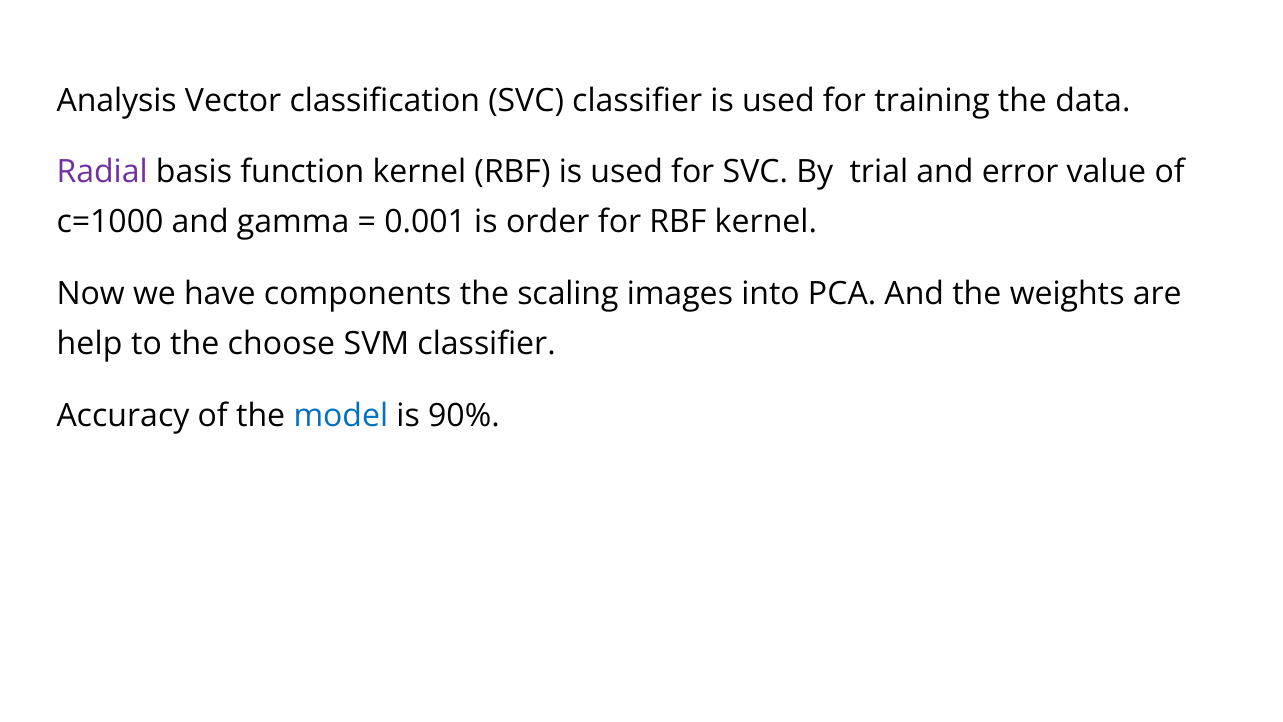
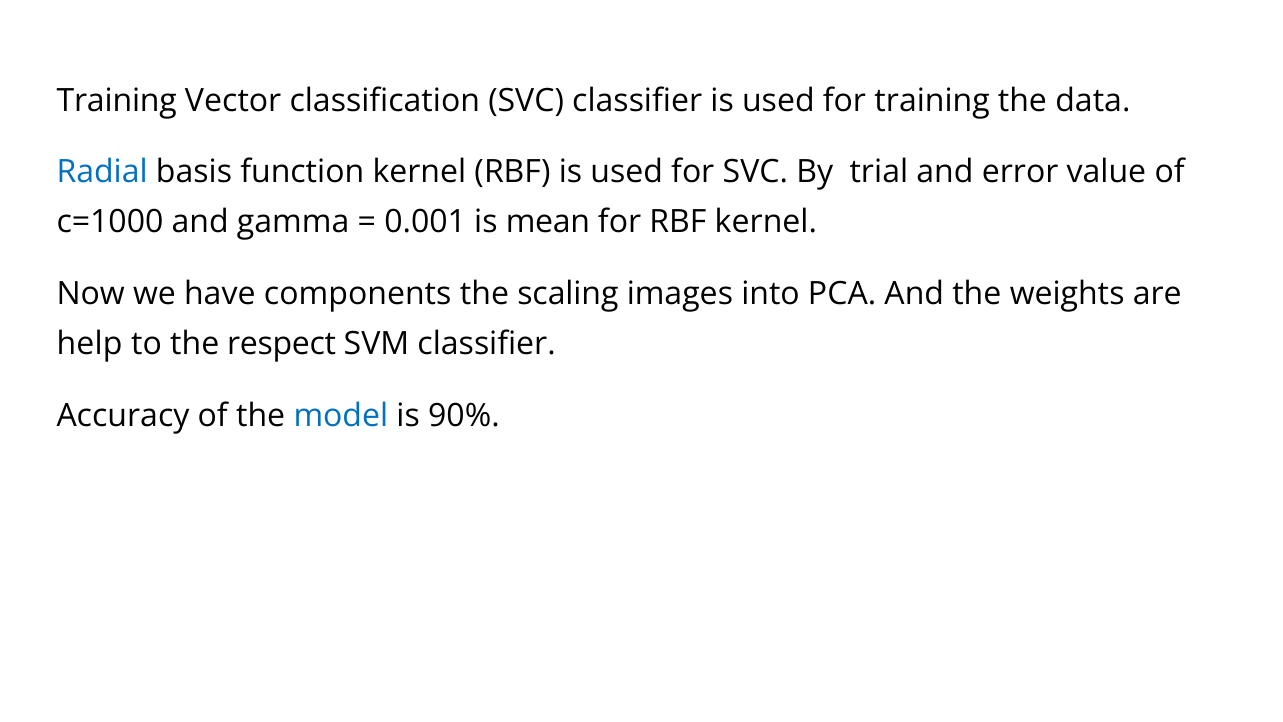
Analysis at (117, 101): Analysis -> Training
Radial colour: purple -> blue
order: order -> mean
choose: choose -> respect
